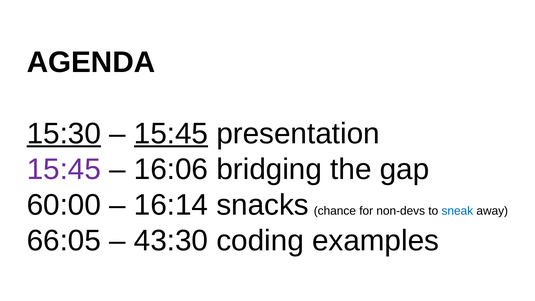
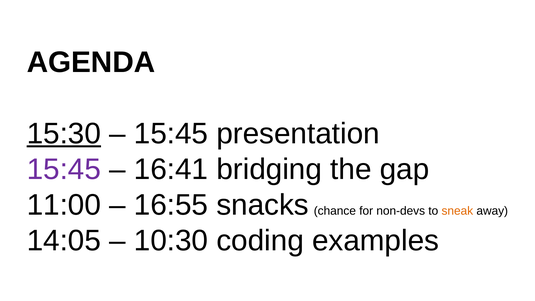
15:45 at (171, 134) underline: present -> none
16:06: 16:06 -> 16:41
60:00: 60:00 -> 11:00
16:14: 16:14 -> 16:55
sneak colour: blue -> orange
66:05: 66:05 -> 14:05
43:30: 43:30 -> 10:30
